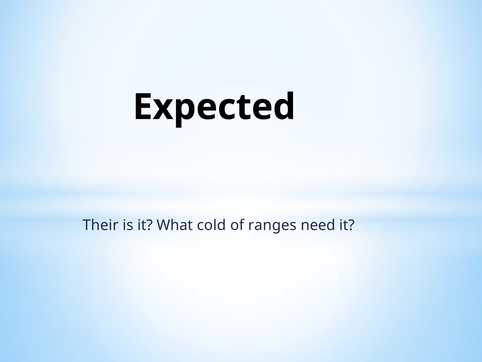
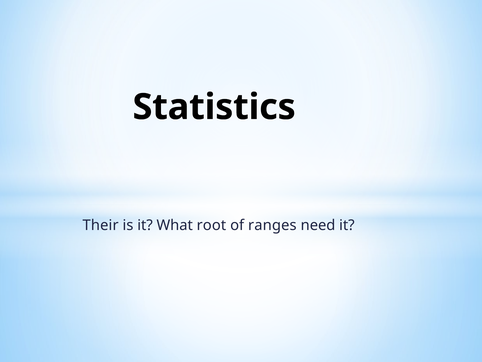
Expected: Expected -> Statistics
cold: cold -> root
